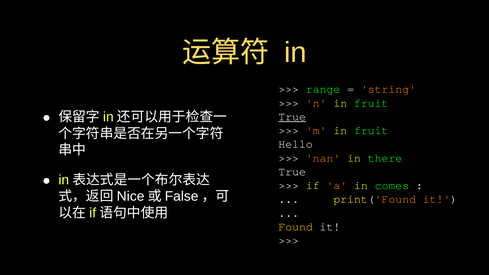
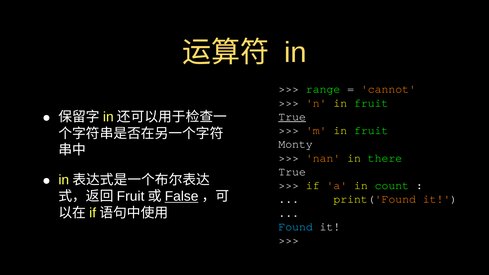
string: string -> cannot
Hello: Hello -> Monty
comes: comes -> count
Nice at (131, 196): Nice -> Fruit
False underline: none -> present
Found colour: yellow -> light blue
